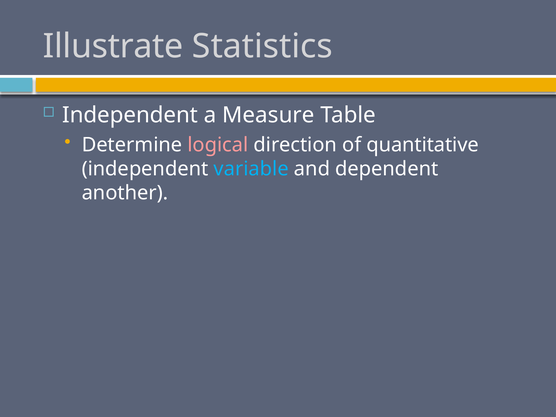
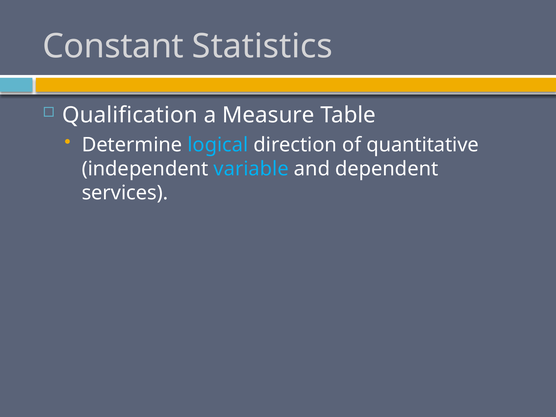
Illustrate: Illustrate -> Constant
Independent at (130, 115): Independent -> Qualification
logical colour: pink -> light blue
another: another -> services
